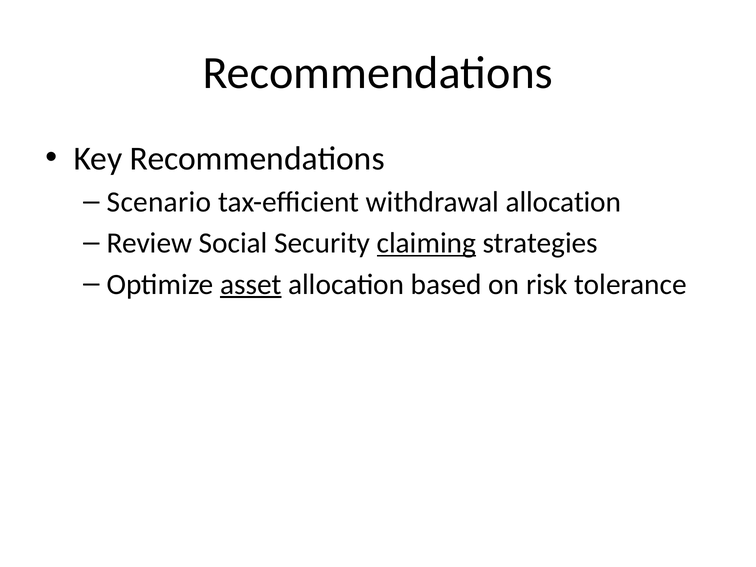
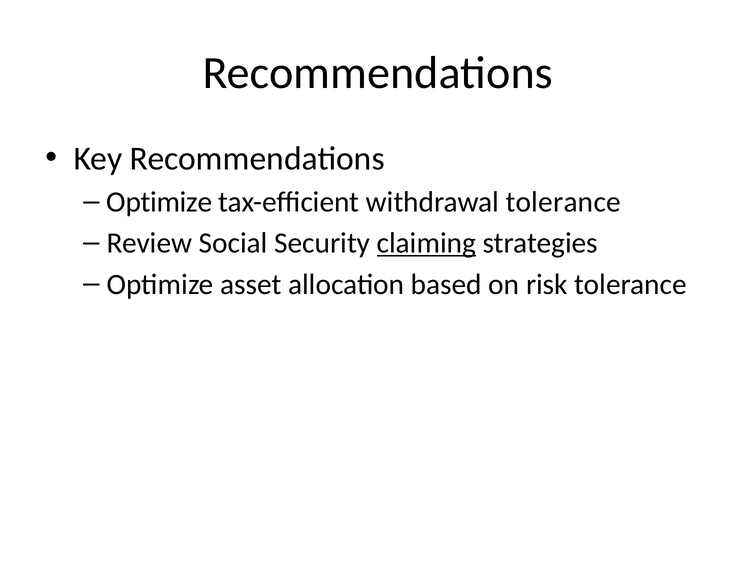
Scenario at (159, 202): Scenario -> Optimize
withdrawal allocation: allocation -> tolerance
asset underline: present -> none
